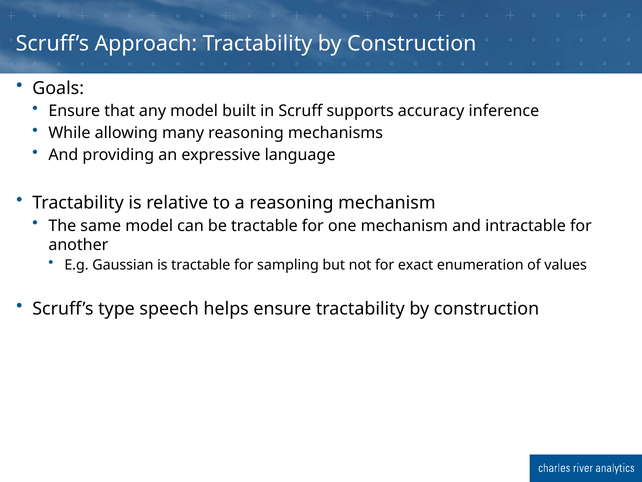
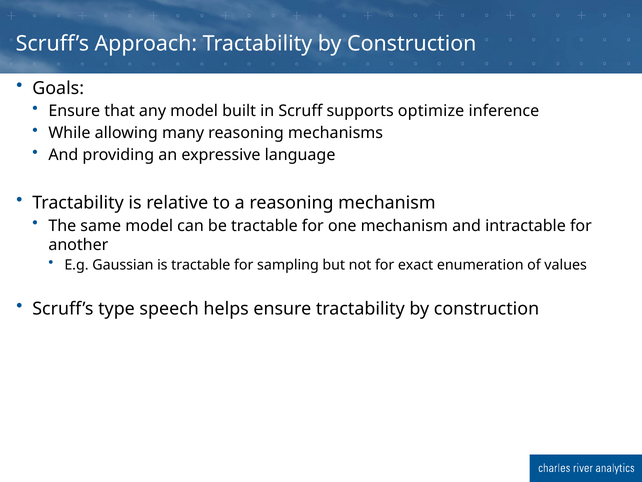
accuracy: accuracy -> optimize
